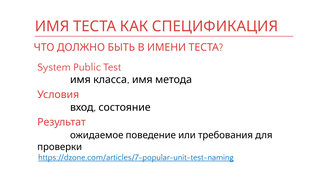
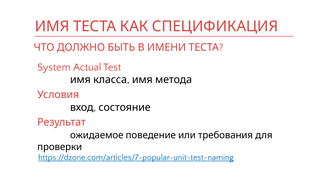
Public: Public -> Actual
